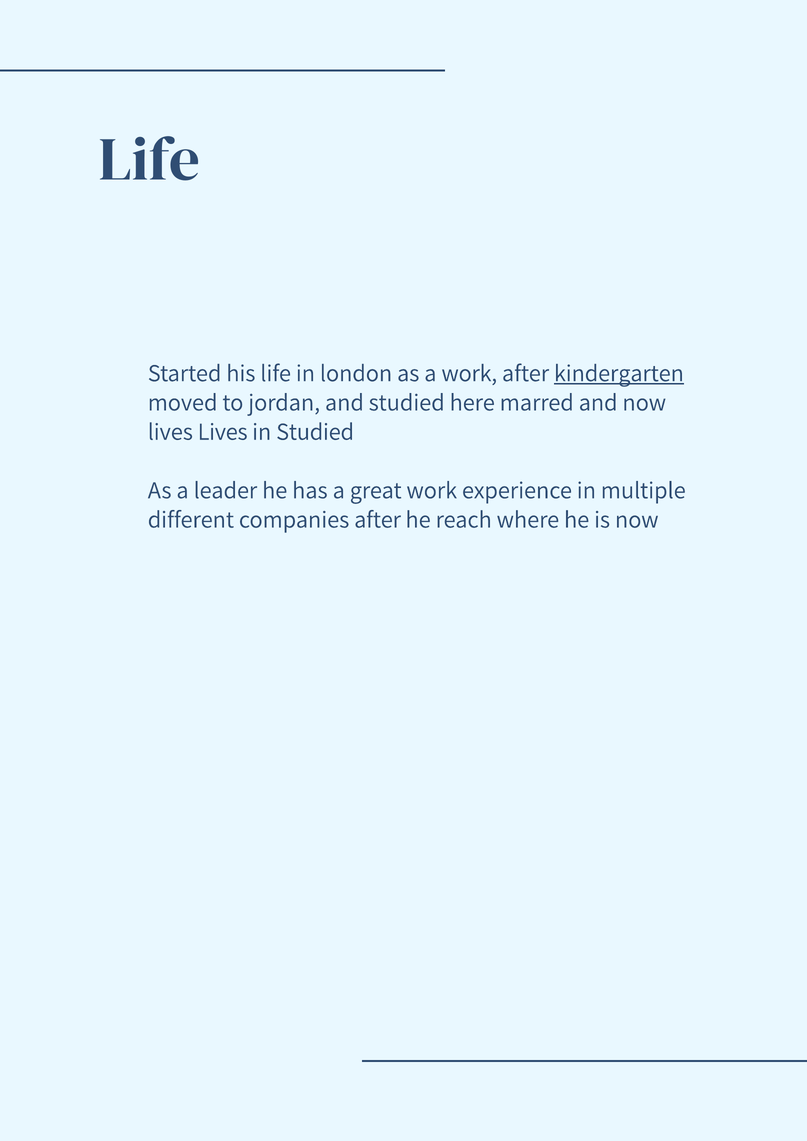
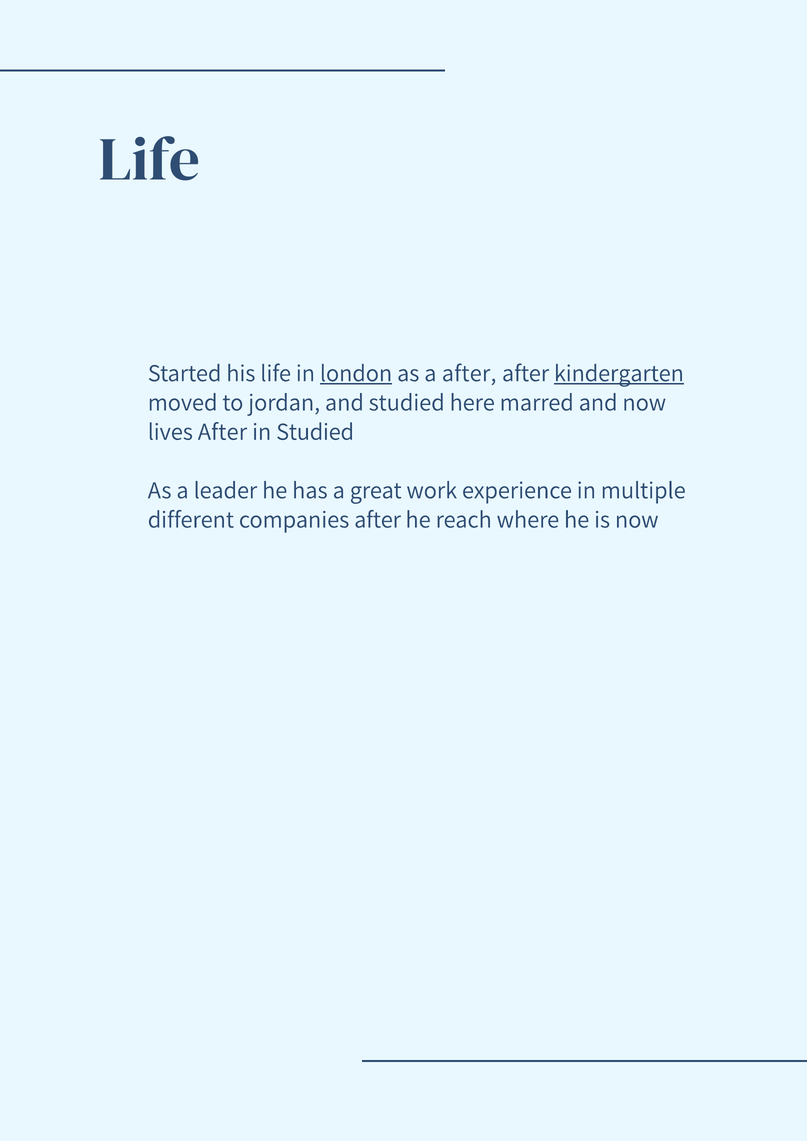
london underline: none -> present
a work: work -> after
lives Lives: Lives -> After
